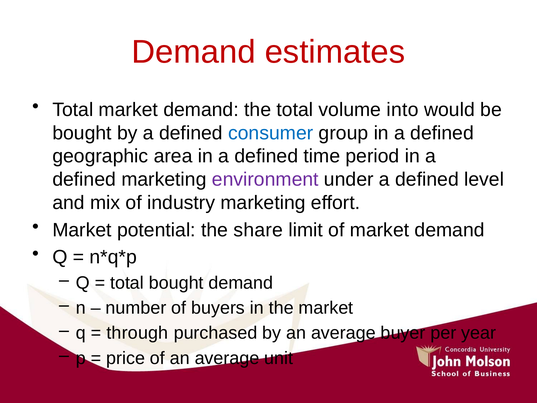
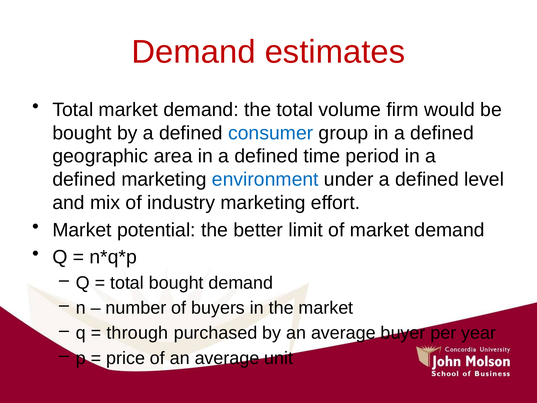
into: into -> firm
environment colour: purple -> blue
share: share -> better
